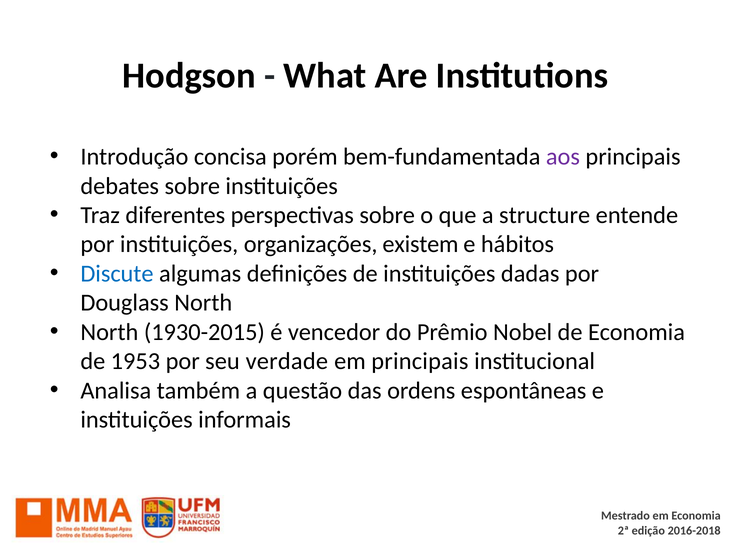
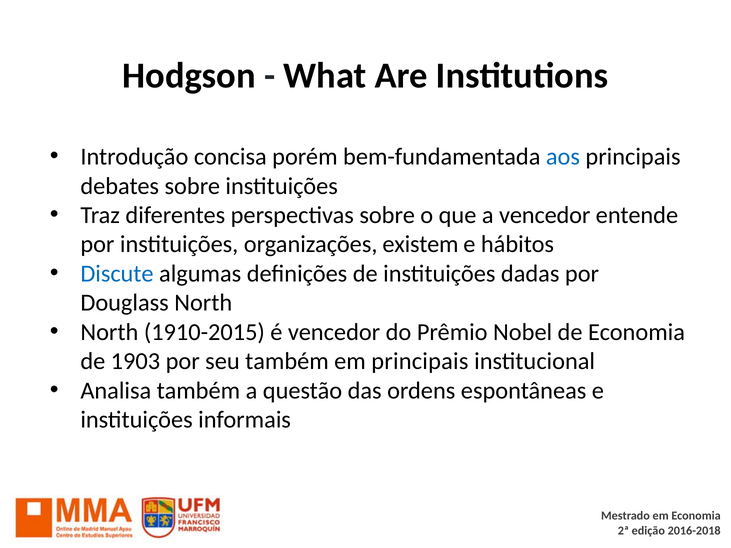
aos colour: purple -> blue
a structure: structure -> vencedor
1930-2015: 1930-2015 -> 1910-2015
1953: 1953 -> 1903
seu verdade: verdade -> também
